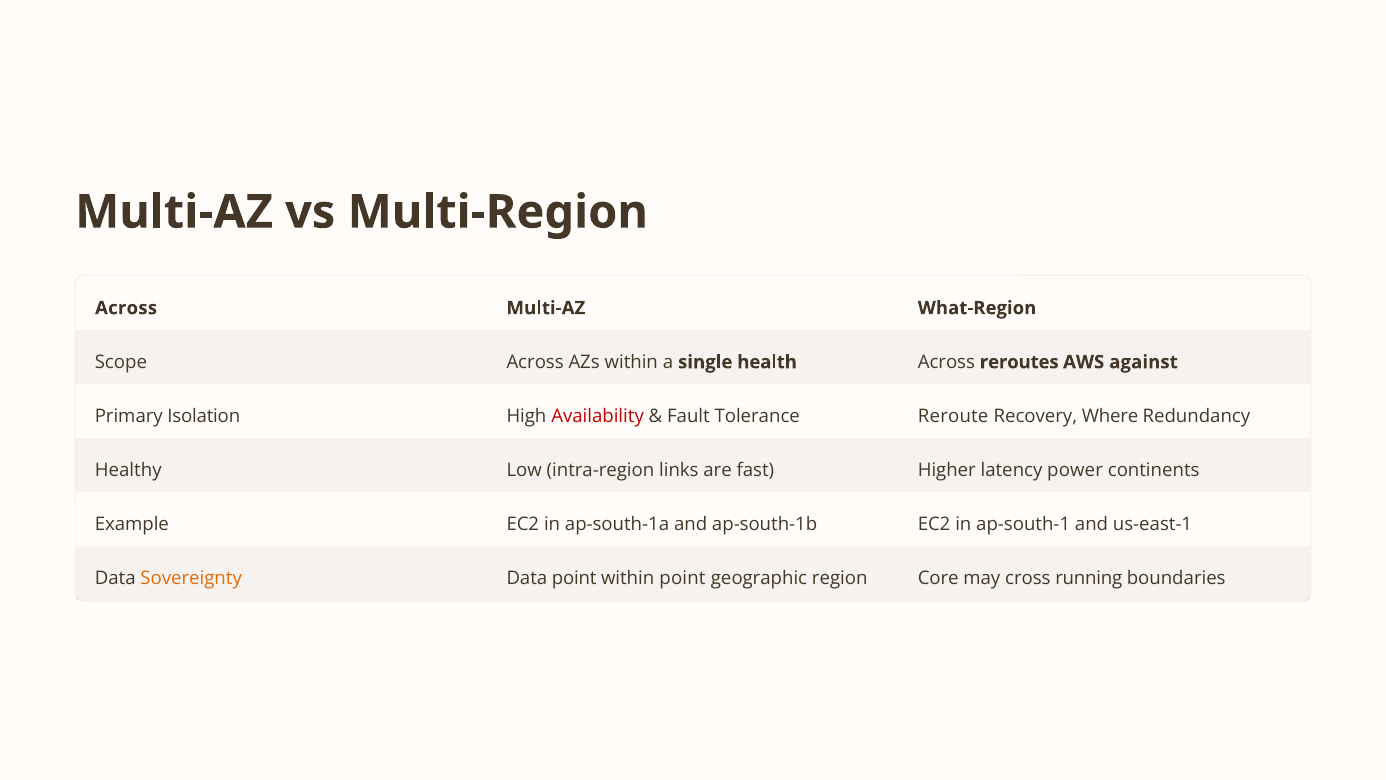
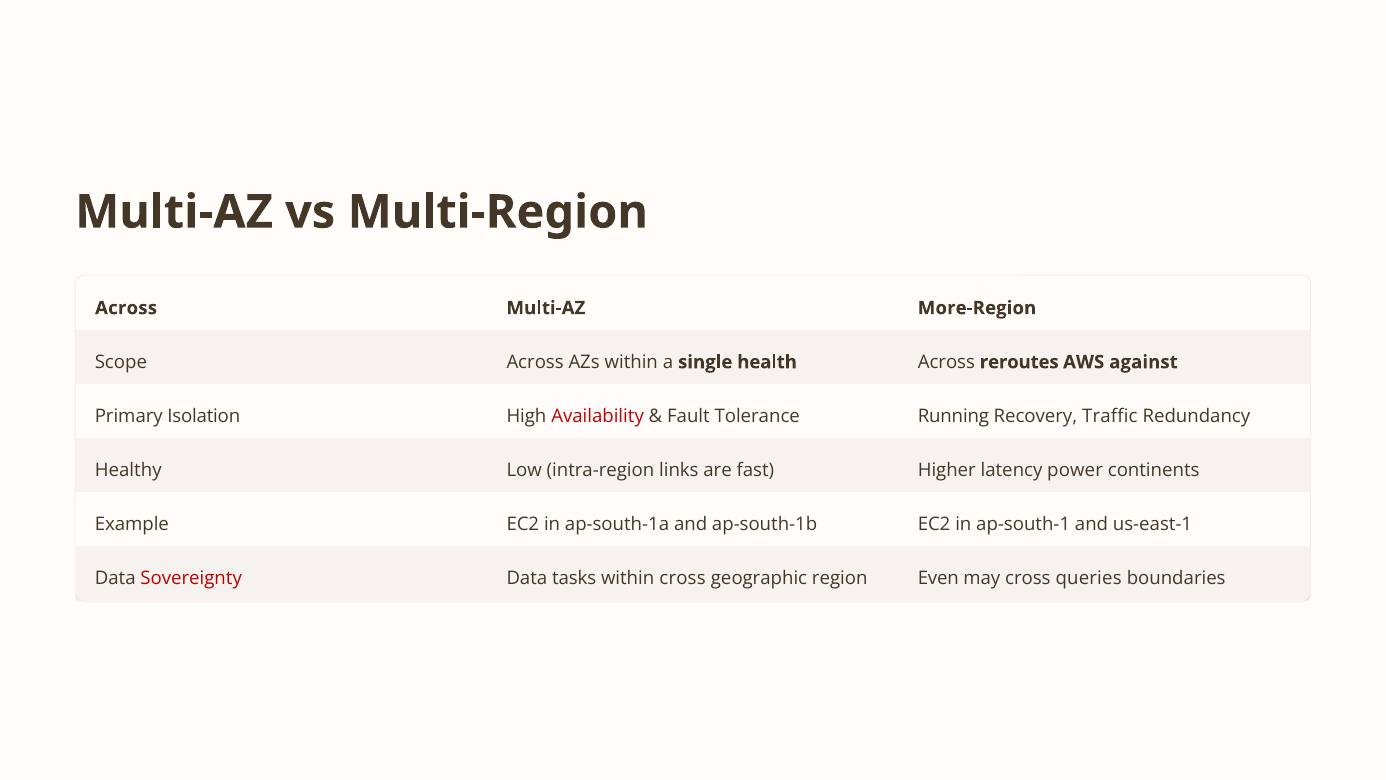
What-Region: What-Region -> More-Region
Reroute: Reroute -> Running
Where: Where -> Traffic
Sovereignty colour: orange -> red
Data point: point -> tasks
within point: point -> cross
Core: Core -> Even
running: running -> queries
